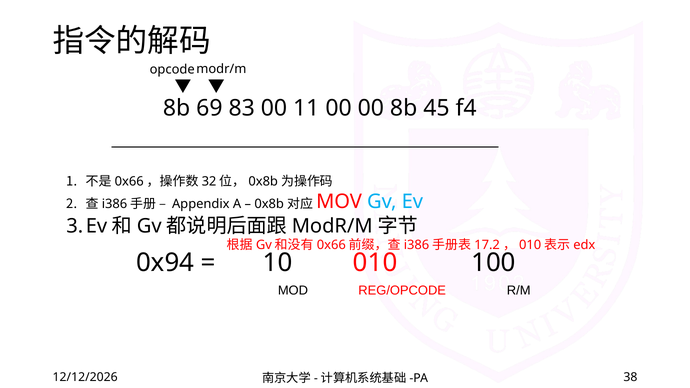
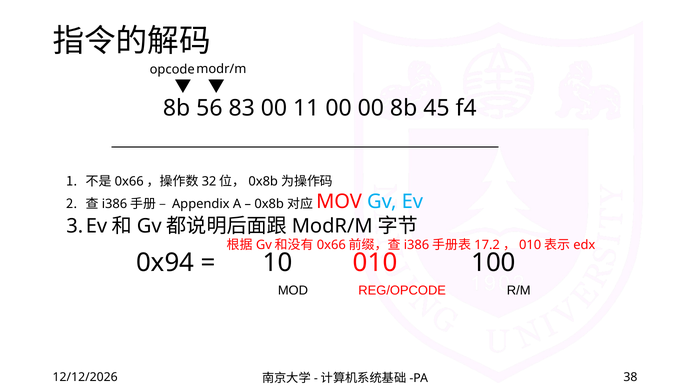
69: 69 -> 56
